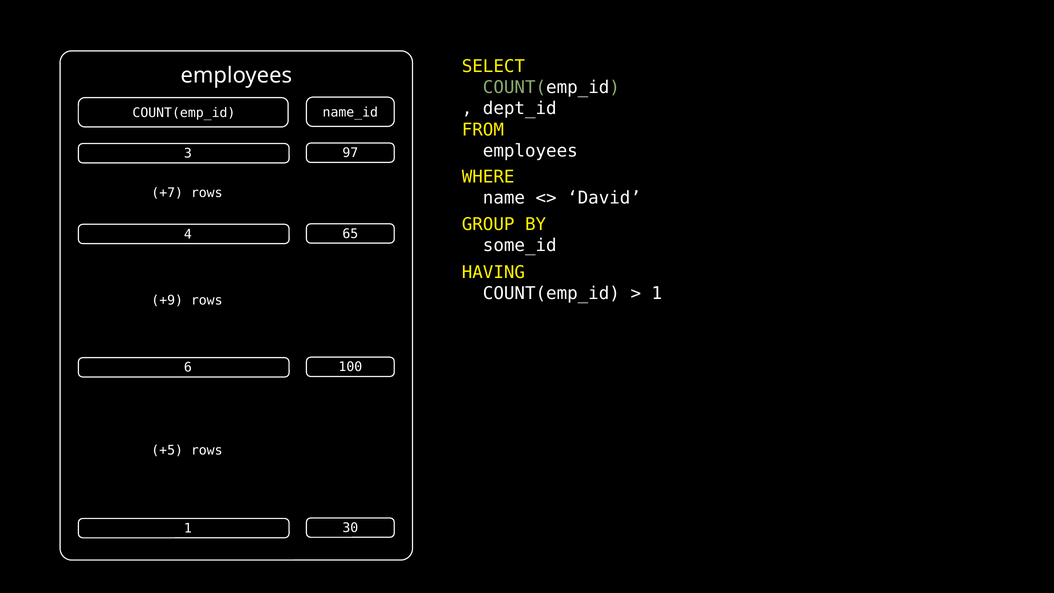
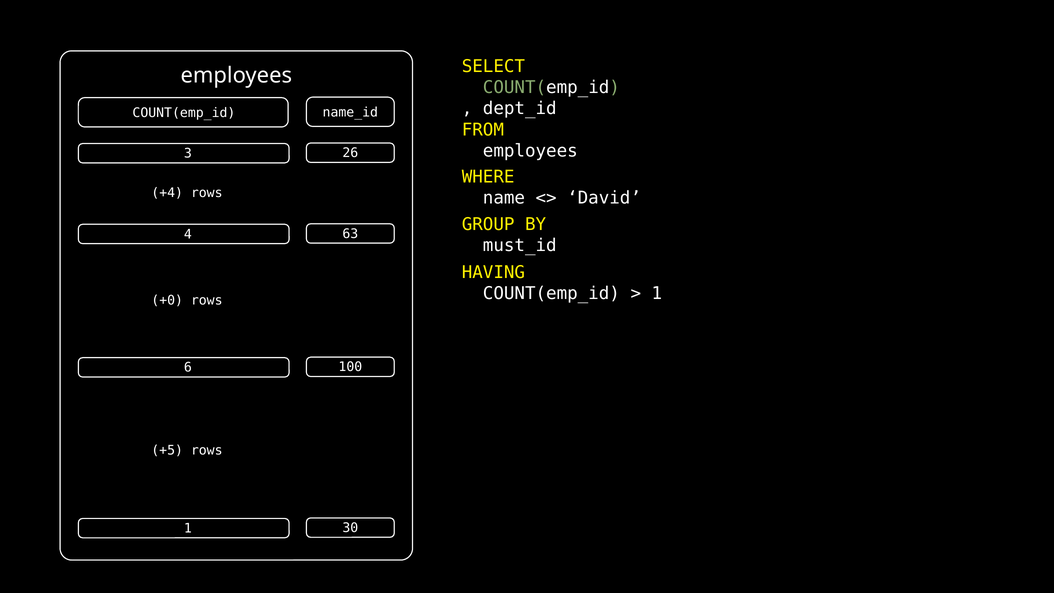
97: 97 -> 26
+7: +7 -> +4
65: 65 -> 63
some_id: some_id -> must_id
+9: +9 -> +0
